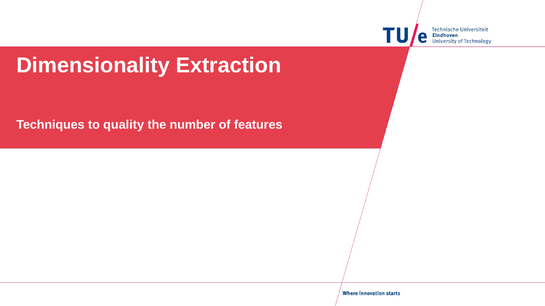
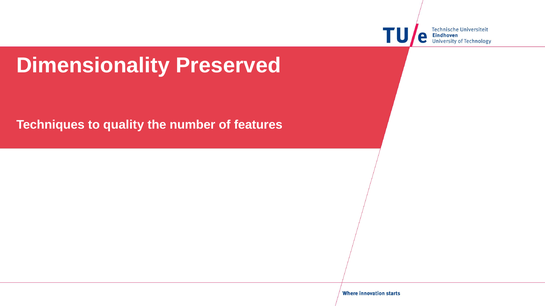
Extraction: Extraction -> Preserved
